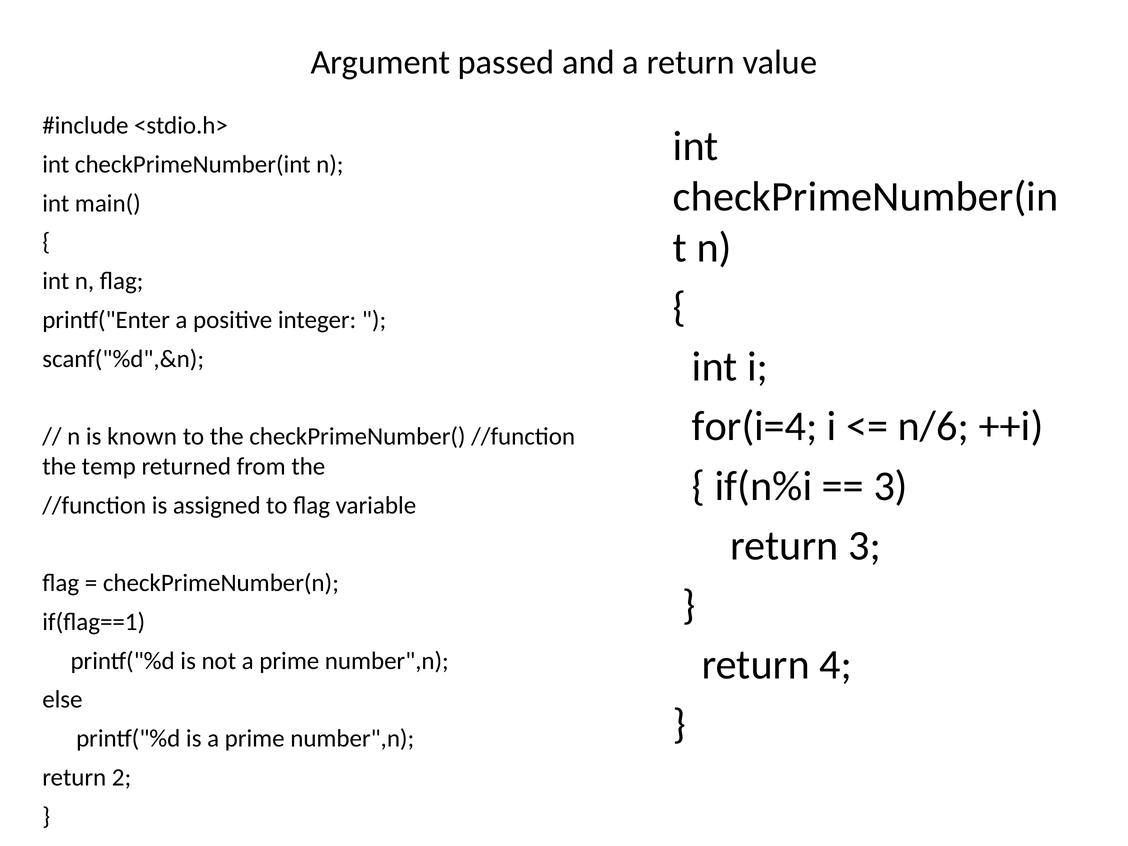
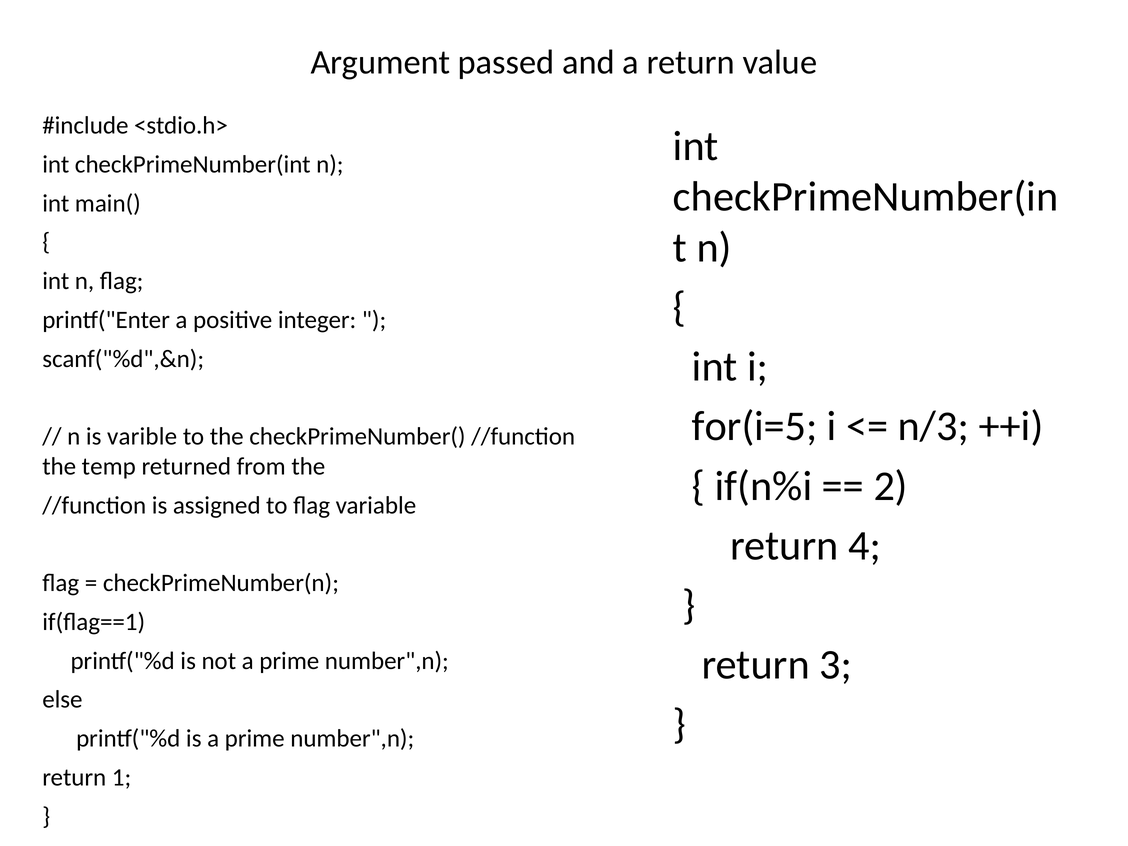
for(i=4: for(i=4 -> for(i=5
n/6: n/6 -> n/3
known: known -> varible
3 at (891, 486): 3 -> 2
return 3: 3 -> 4
4: 4 -> 3
2: 2 -> 1
